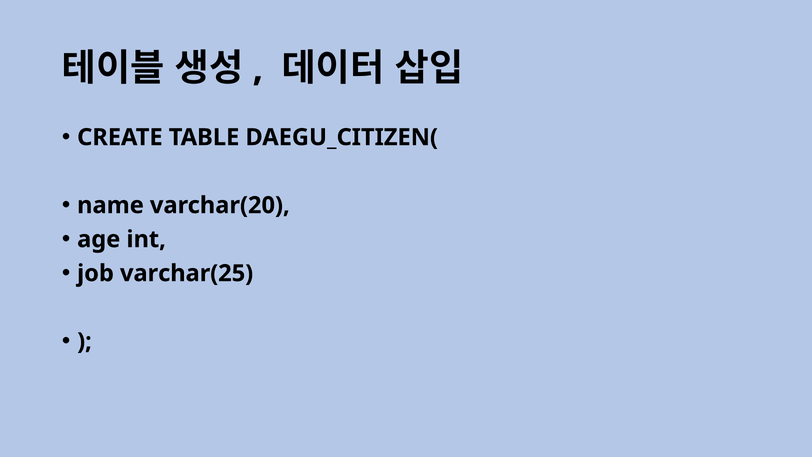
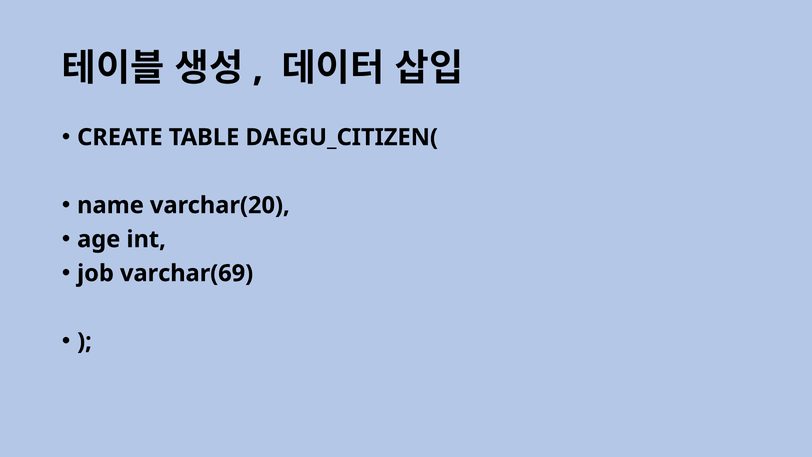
varchar(25: varchar(25 -> varchar(69
